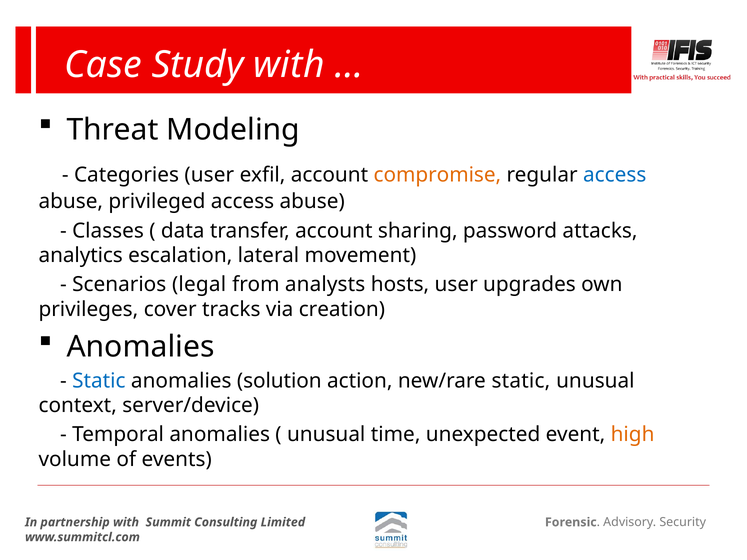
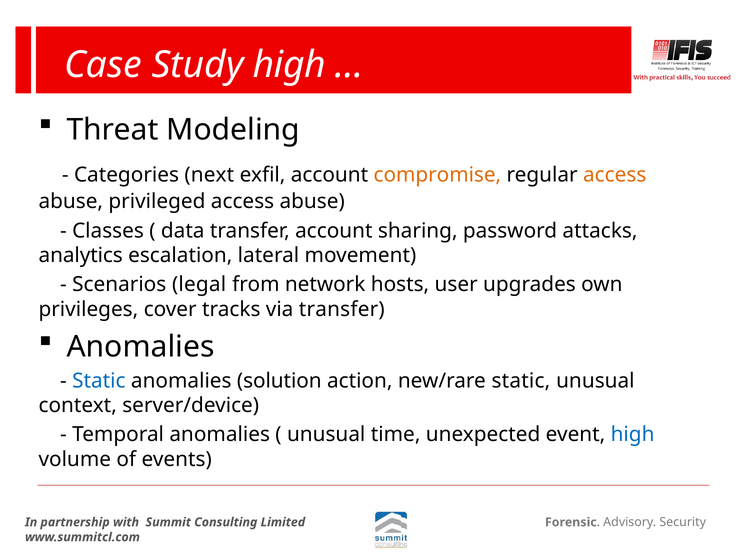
Study with: with -> high
Categories user: user -> next
access at (615, 175) colour: blue -> orange
analysts: analysts -> network
via creation: creation -> transfer
high at (633, 435) colour: orange -> blue
